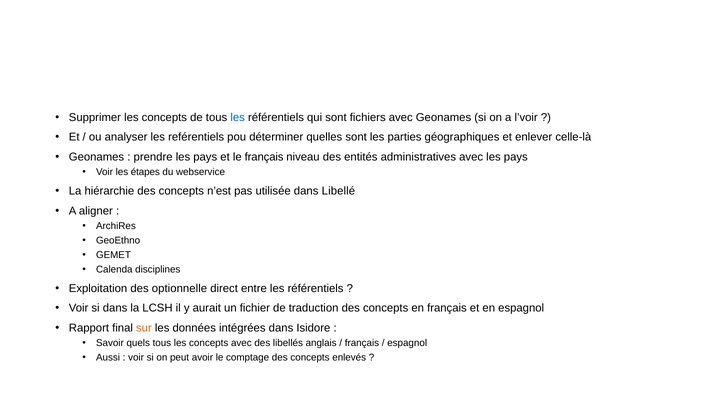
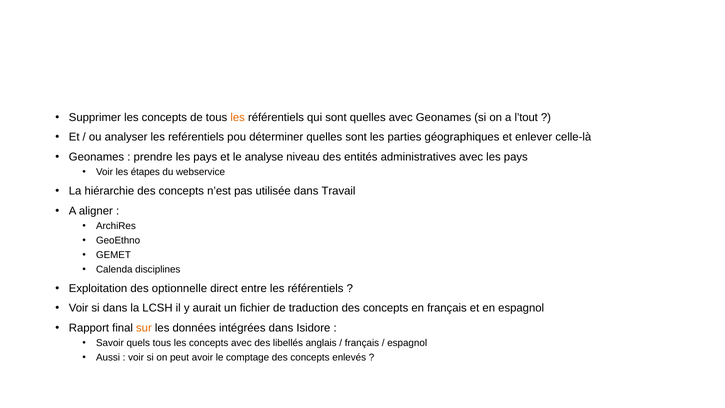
les at (238, 117) colour: blue -> orange
sont fichiers: fichiers -> quelles
l’voir: l’voir -> l’tout
le français: français -> analyse
Libellé: Libellé -> Travail
